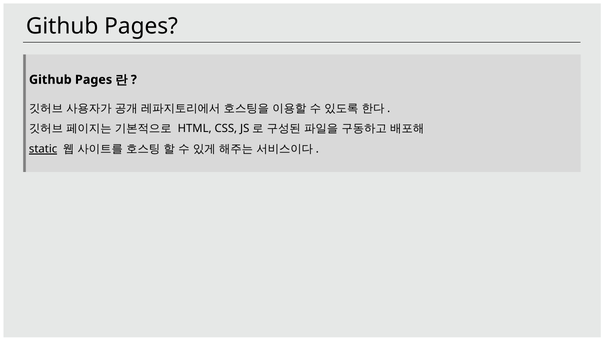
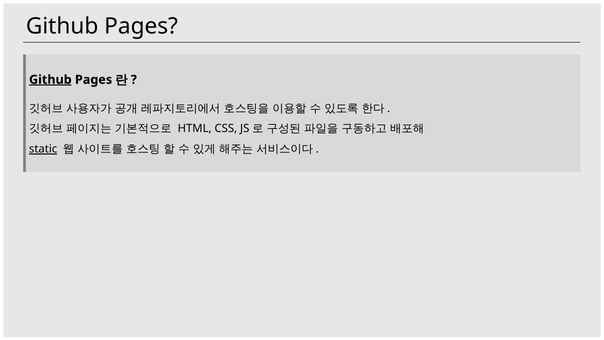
Github at (50, 80) underline: none -> present
